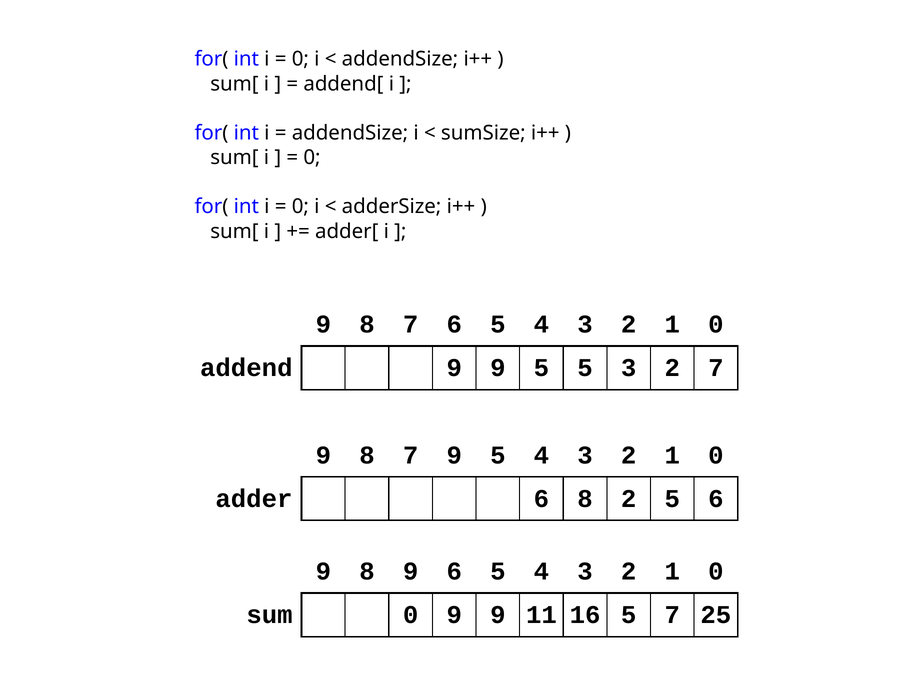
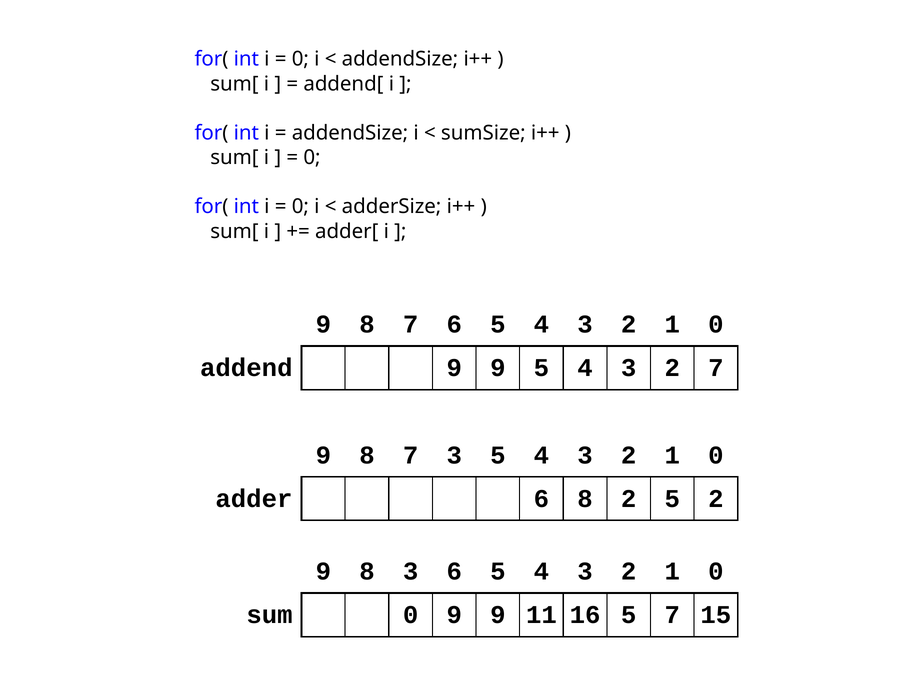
9 5 5: 5 -> 4
8 7 9: 9 -> 3
5 6: 6 -> 2
8 9: 9 -> 3
25: 25 -> 15
